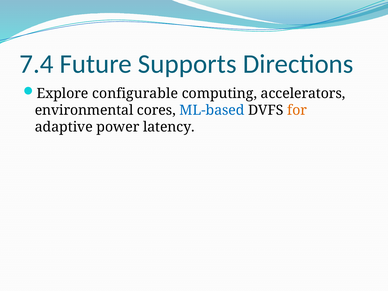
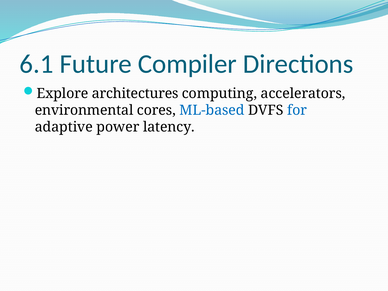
7.4: 7.4 -> 6.1
Supports: Supports -> Compiler
configurable: configurable -> architectures
for colour: orange -> blue
